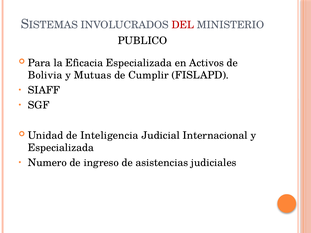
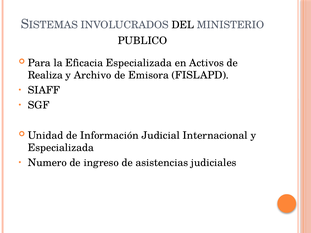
DEL colour: red -> black
Bolivia: Bolivia -> Realiza
Mutuas: Mutuas -> Archivo
Cumplir: Cumplir -> Emisora
Inteligencia: Inteligencia -> Información
